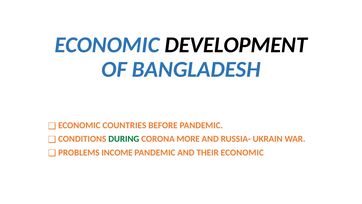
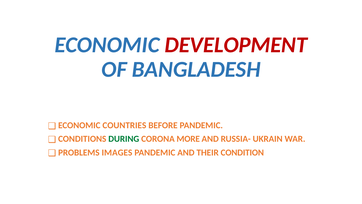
DEVELOPMENT colour: black -> red
INCOME: INCOME -> IMAGES
THEIR ECONOMIC: ECONOMIC -> CONDITION
